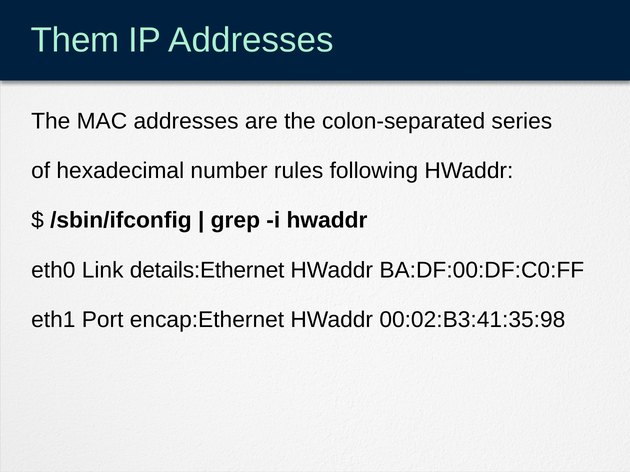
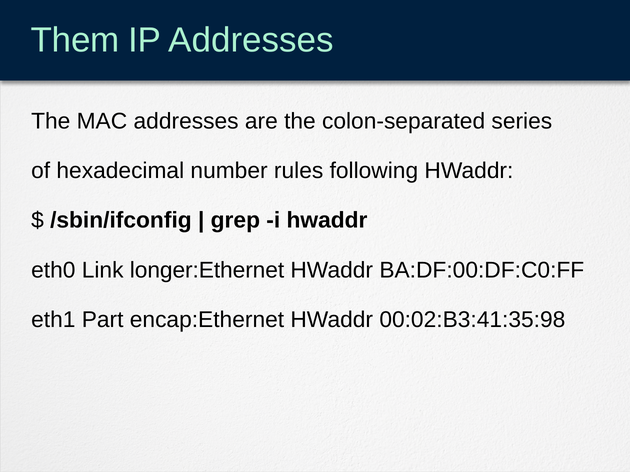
details:Ethernet: details:Ethernet -> longer:Ethernet
Port: Port -> Part
